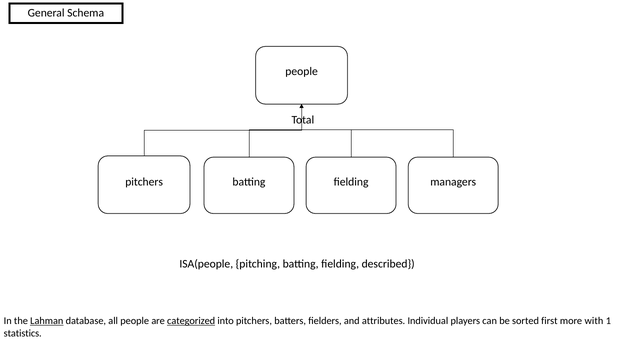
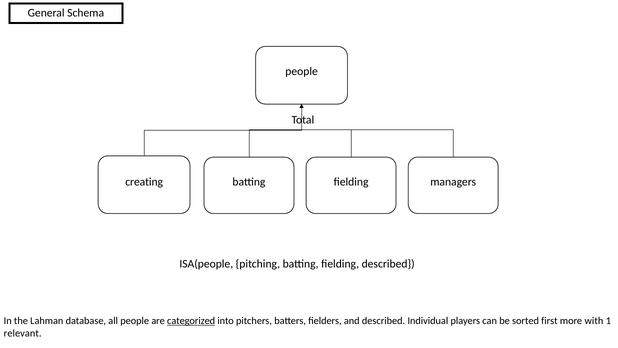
pitchers at (144, 182): pitchers -> creating
Lahman underline: present -> none
and attributes: attributes -> described
statistics: statistics -> relevant
